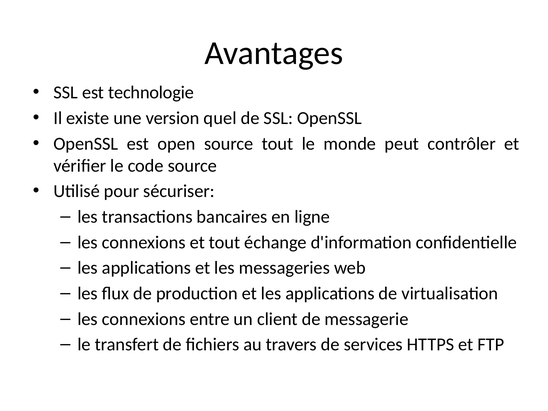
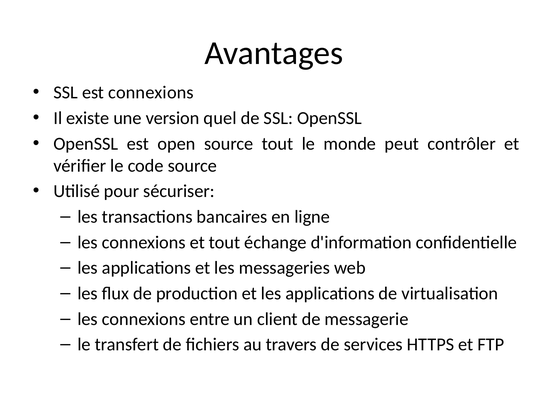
est technologie: technologie -> connexions
